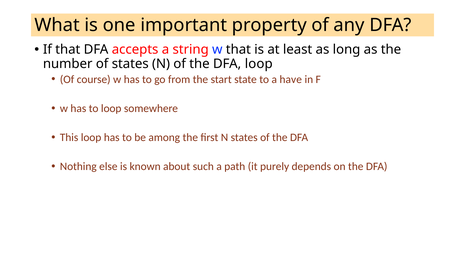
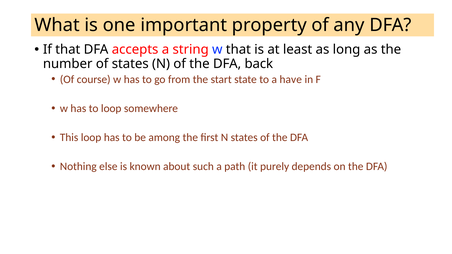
DFA loop: loop -> back
